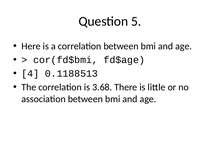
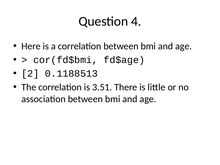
5: 5 -> 4
4: 4 -> 2
3.68: 3.68 -> 3.51
